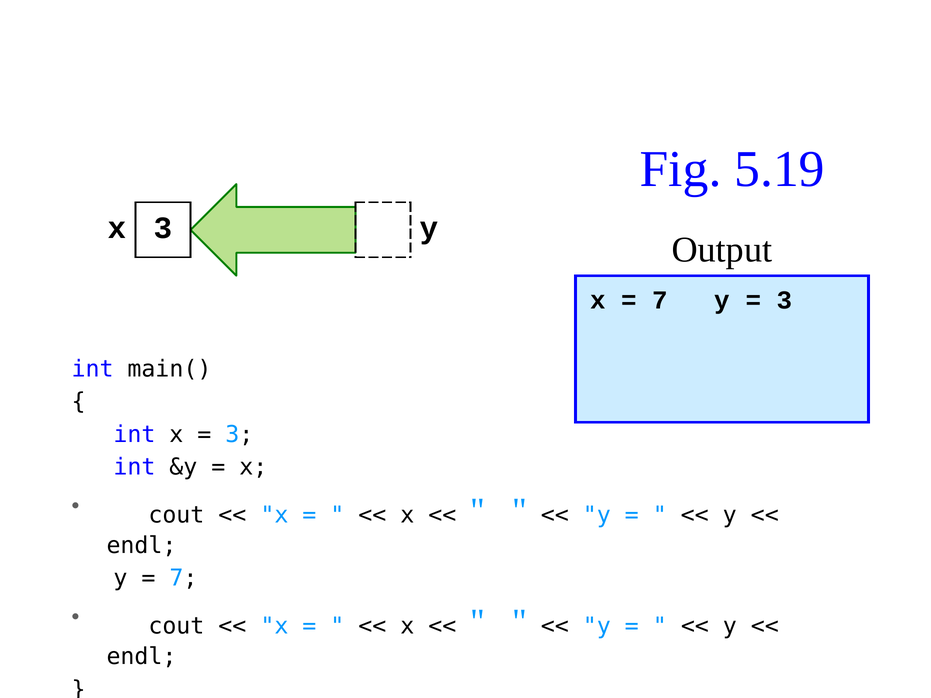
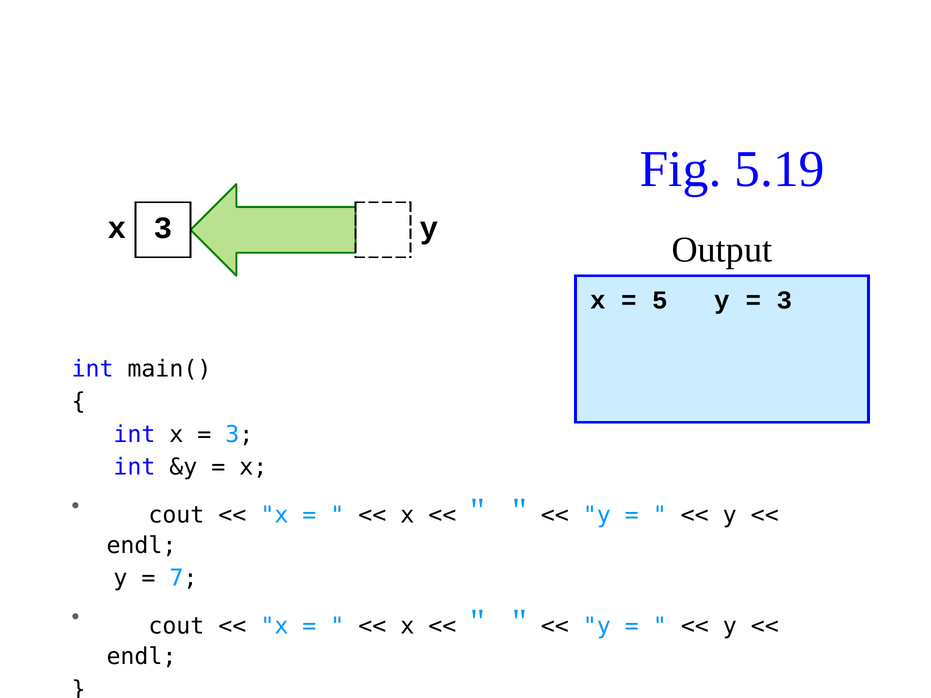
7 at (660, 300): 7 -> 5
